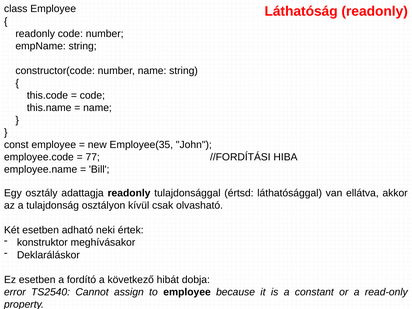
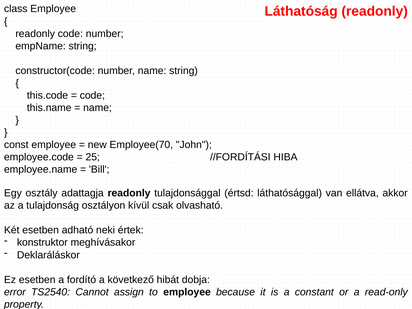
Employee(35: Employee(35 -> Employee(70
77: 77 -> 25
